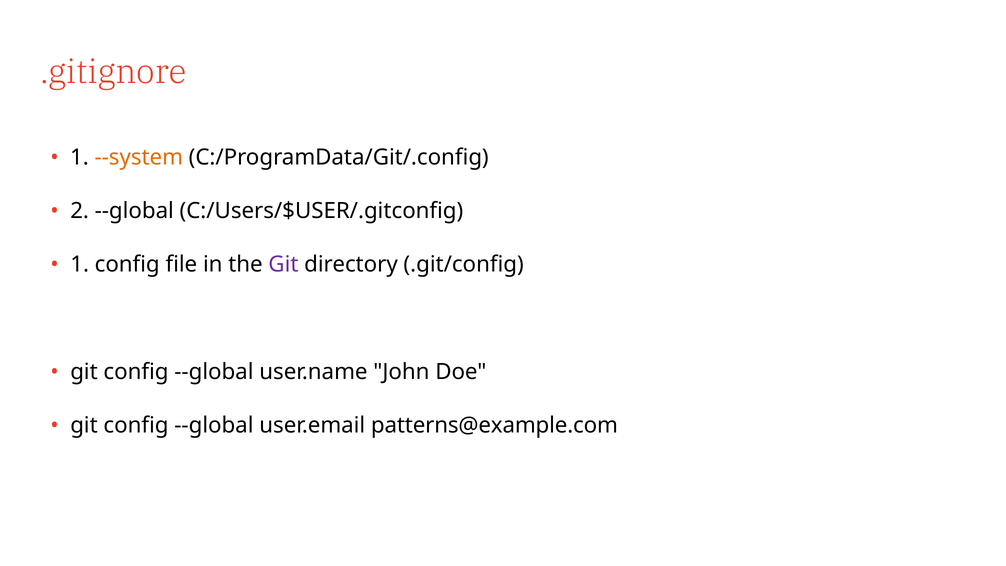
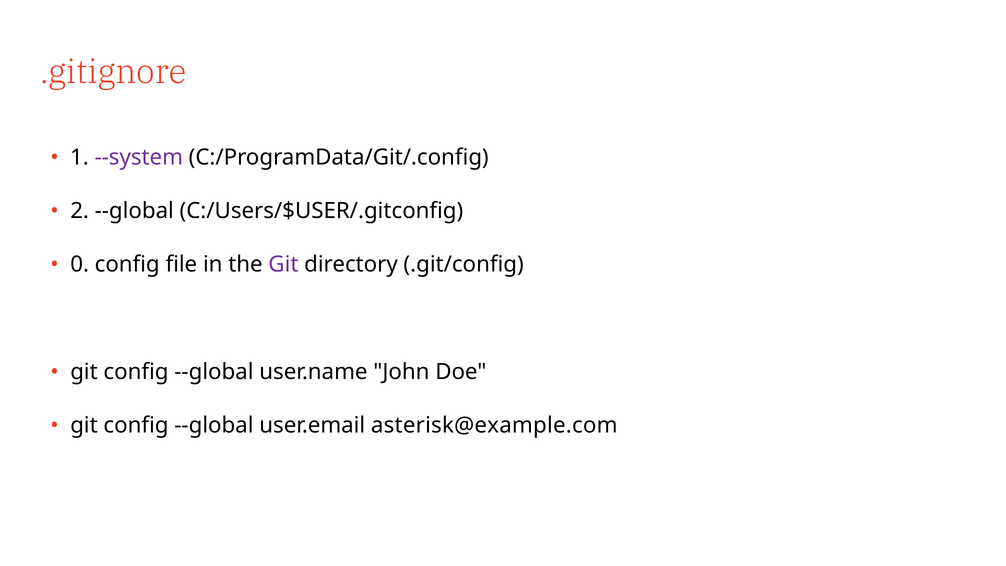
--system colour: orange -> purple
1 at (80, 265): 1 -> 0
patterns@example.com: patterns@example.com -> asterisk@example.com
